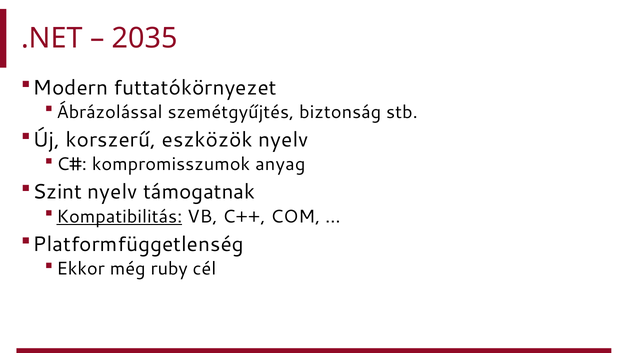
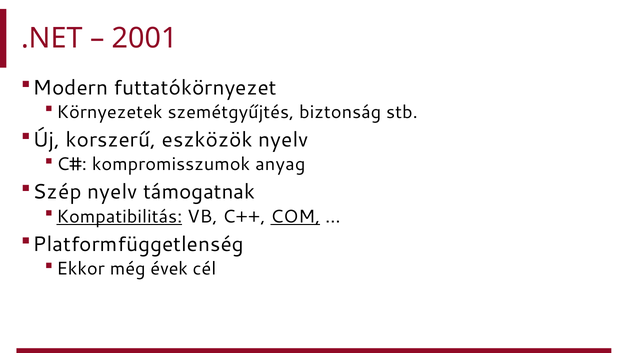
2035: 2035 -> 2001
Ábrázolással: Ábrázolással -> Környezetek
Szint: Szint -> Szép
COM underline: none -> present
ruby: ruby -> évek
